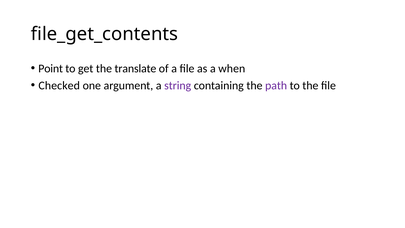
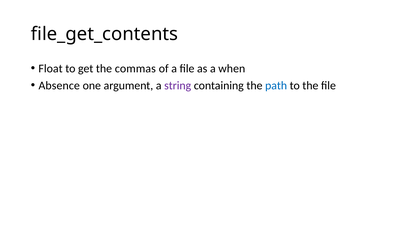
Point: Point -> Float
translate: translate -> commas
Checked: Checked -> Absence
path colour: purple -> blue
